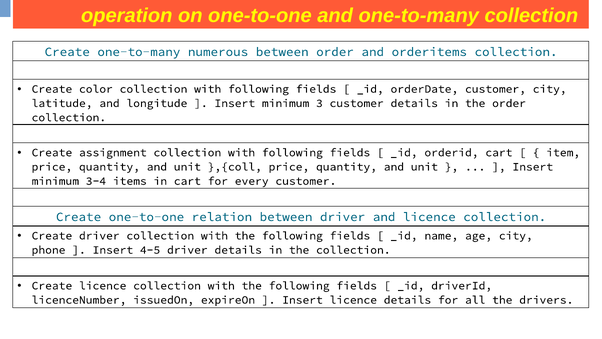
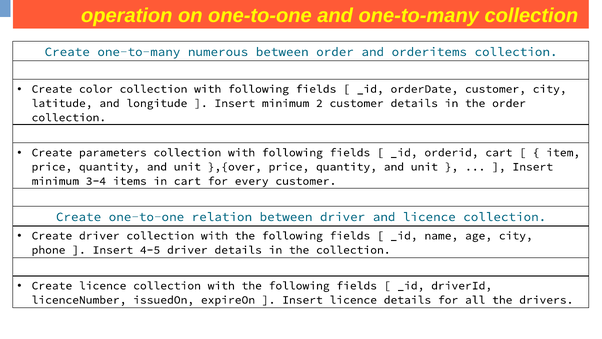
3: 3 -> 2
assignment: assignment -> parameters
},{coll: },{coll -> },{over
